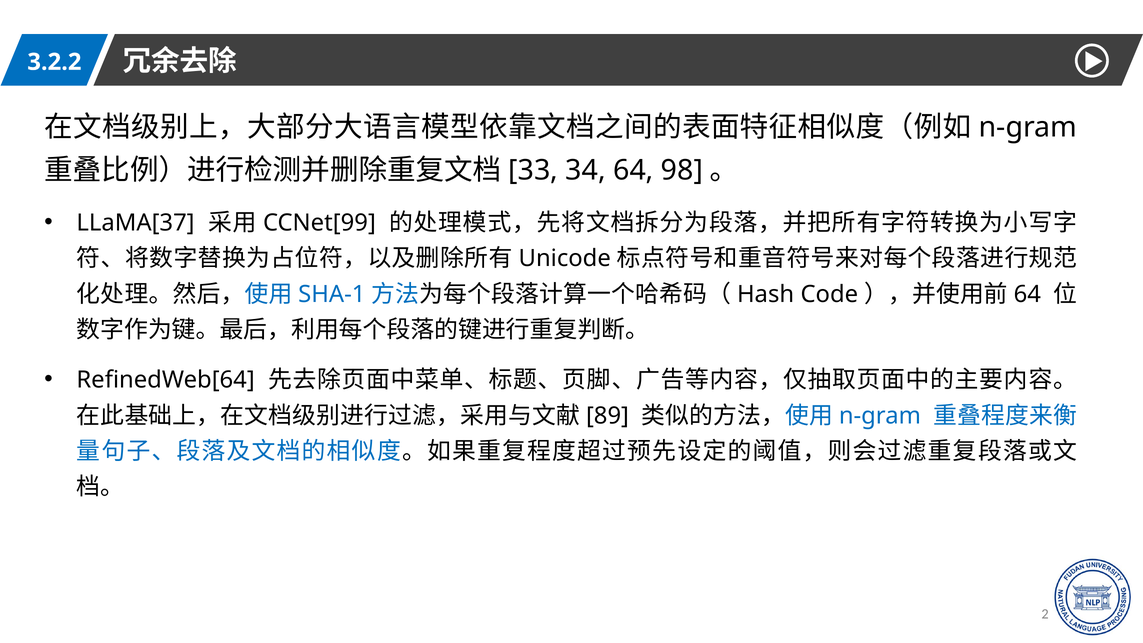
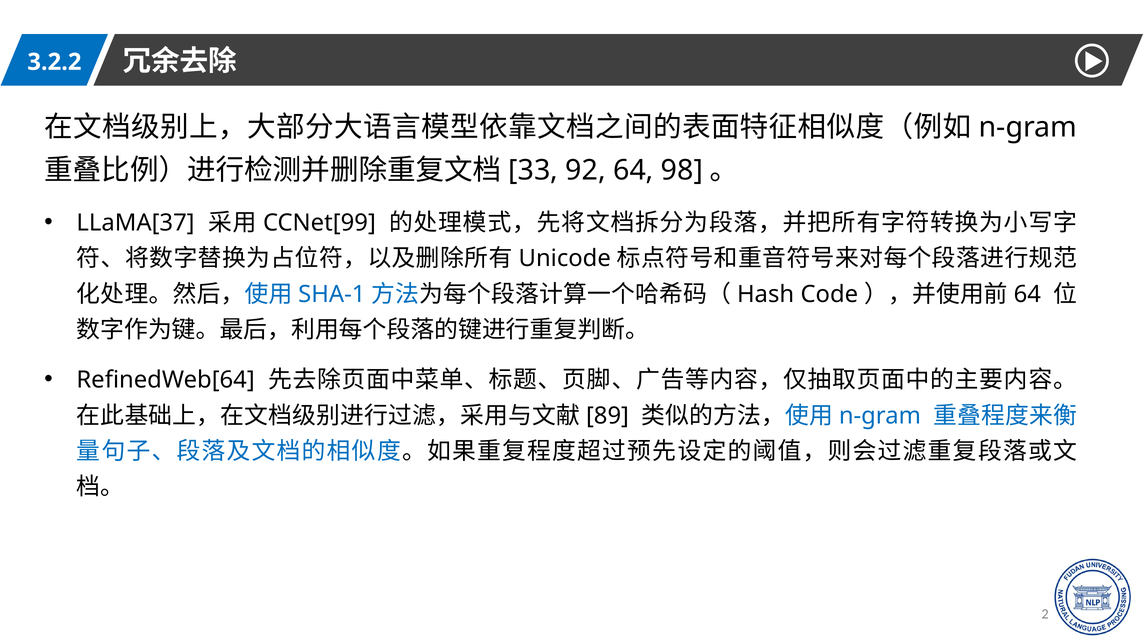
34: 34 -> 92
